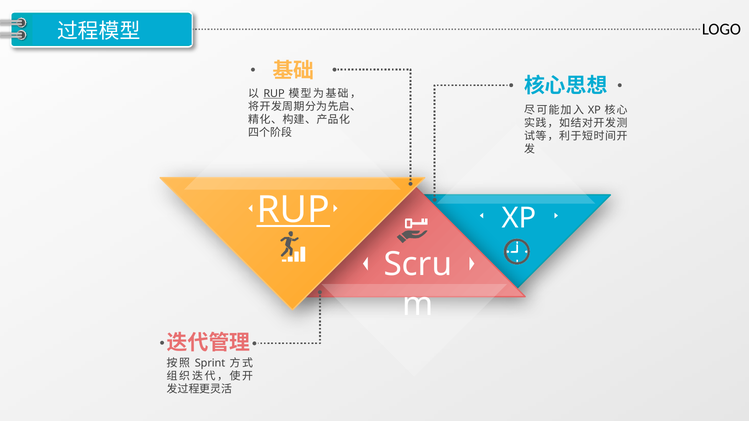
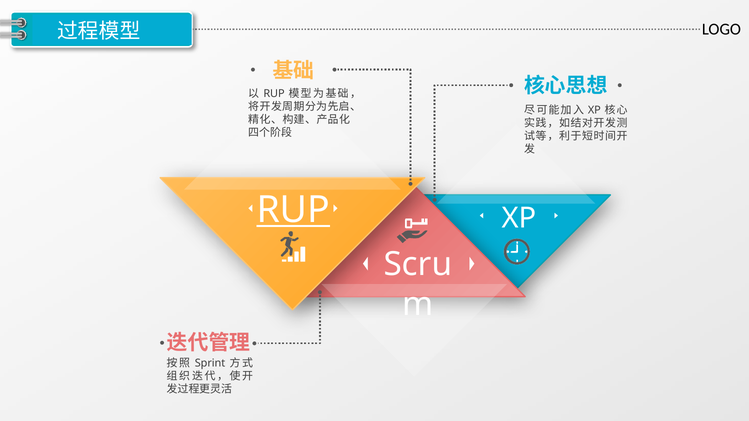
RUP at (274, 94) underline: present -> none
